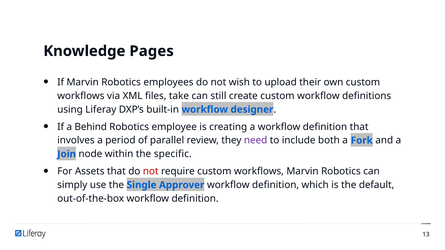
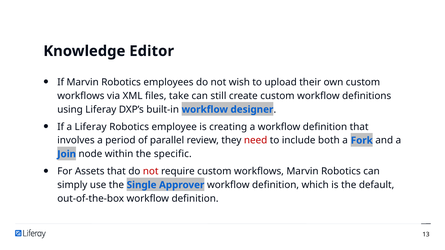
Pages: Pages -> Editor
a Behind: Behind -> Liferay
need colour: purple -> red
